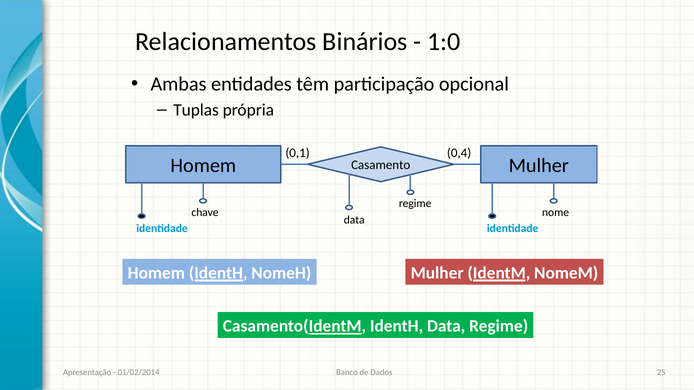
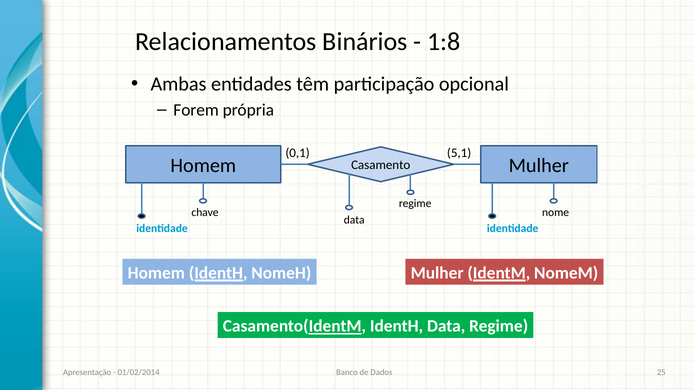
1:0: 1:0 -> 1:8
Tuplas: Tuplas -> Forem
0,4: 0,4 -> 5,1
